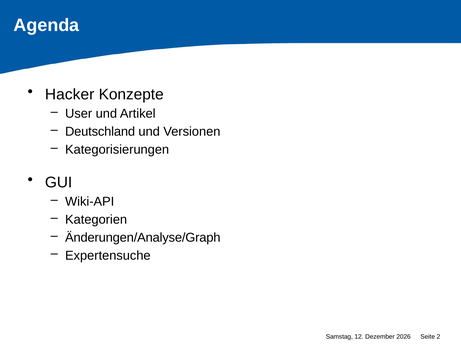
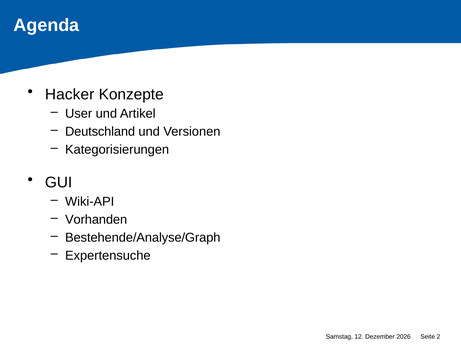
Kategorien: Kategorien -> Vorhanden
Änderungen/Analyse/Graph: Änderungen/Analyse/Graph -> Bestehende/Analyse/Graph
